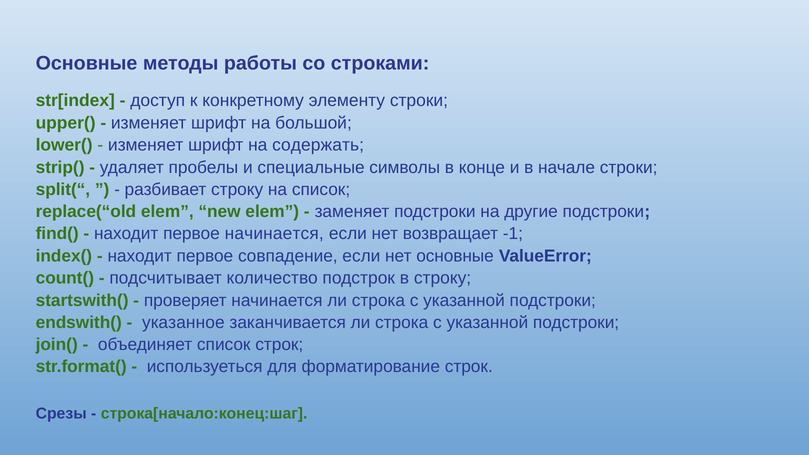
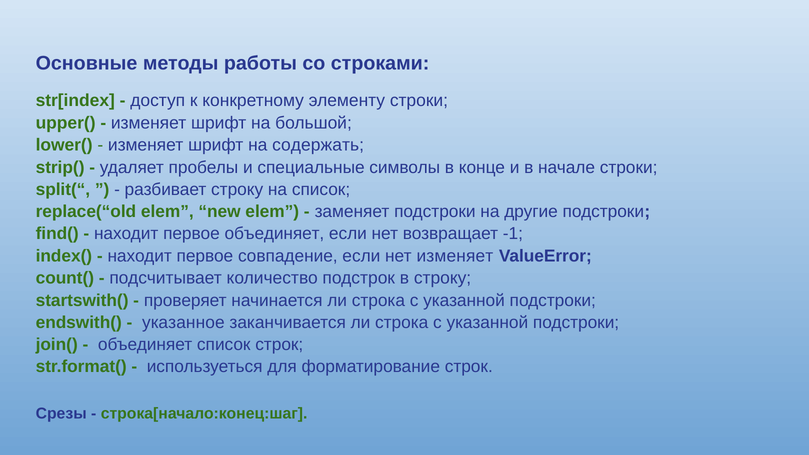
первое начинается: начинается -> объединяет
нет основные: основные -> изменяет
